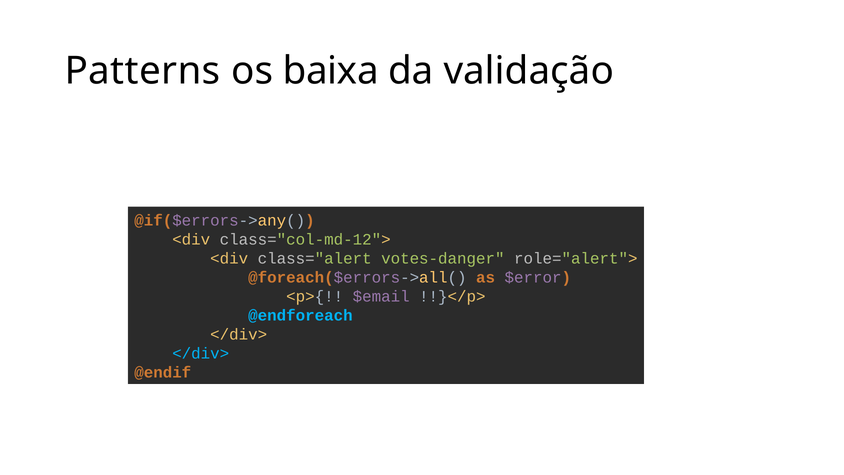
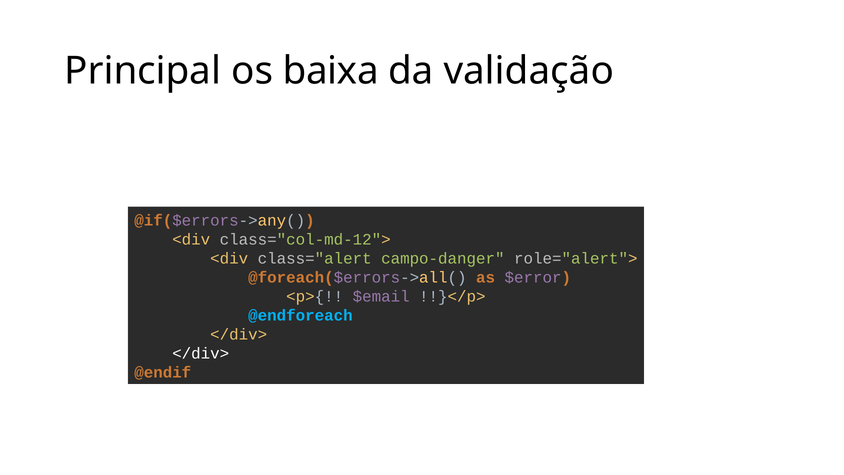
Patterns: Patterns -> Principal
votes-danger: votes-danger -> campo-danger
</div> at (201, 353) colour: light blue -> white
